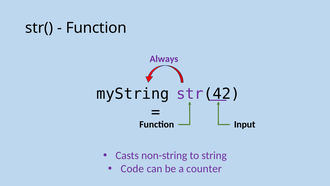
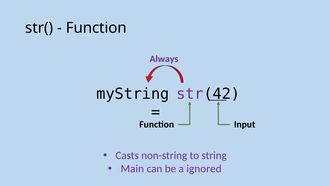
Code: Code -> Main
counter: counter -> ignored
